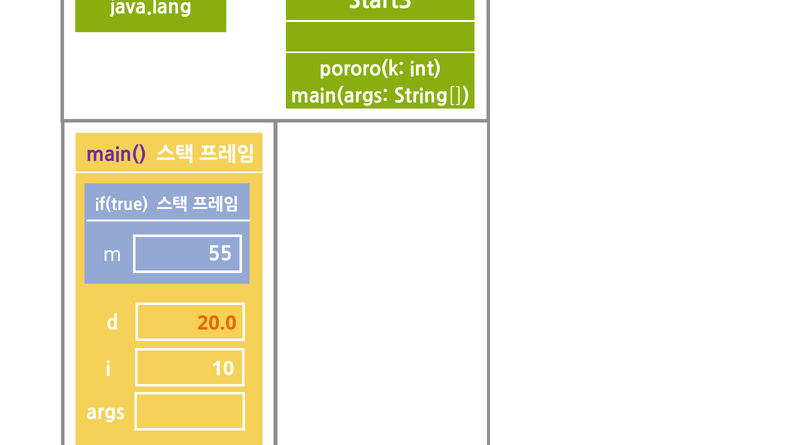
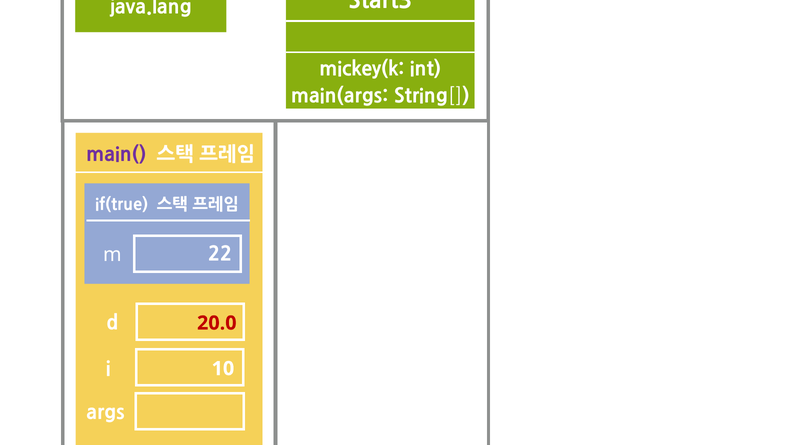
pororo(k: pororo(k -> mickey(k
55: 55 -> 22
20.0 colour: orange -> red
